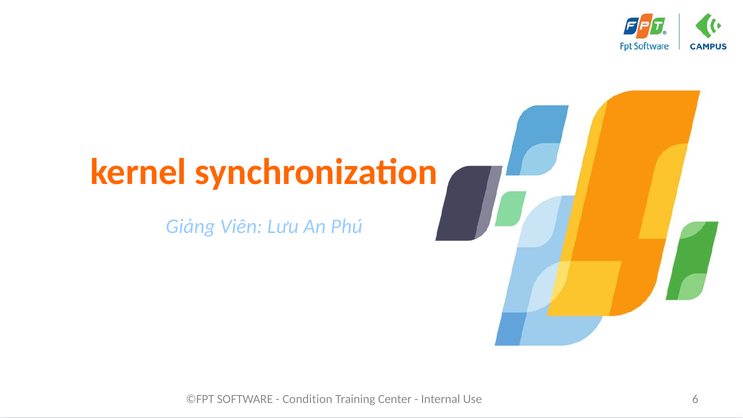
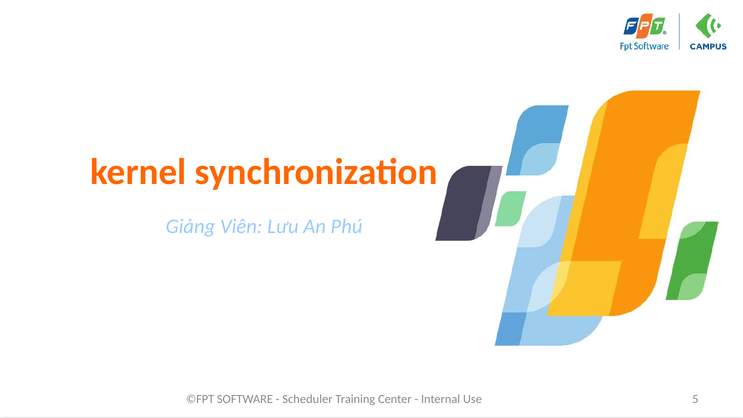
Condition: Condition -> Scheduler
6: 6 -> 5
